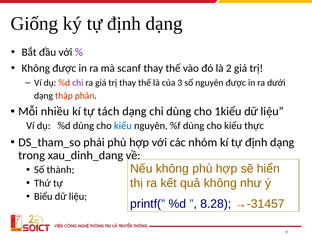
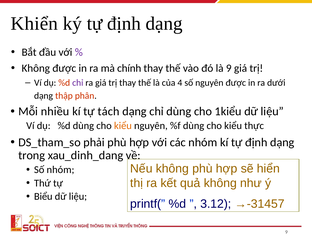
Giống: Giống -> Khiển
scanf: scanf -> chính
là 2: 2 -> 9
3: 3 -> 4
kiểu at (123, 126) colour: blue -> orange
Số thành: thành -> nhóm
8.28: 8.28 -> 3.12
